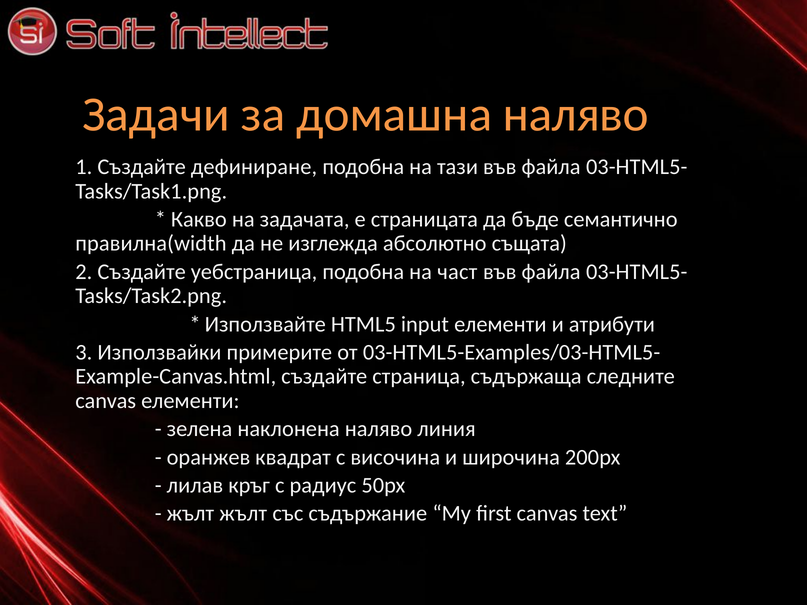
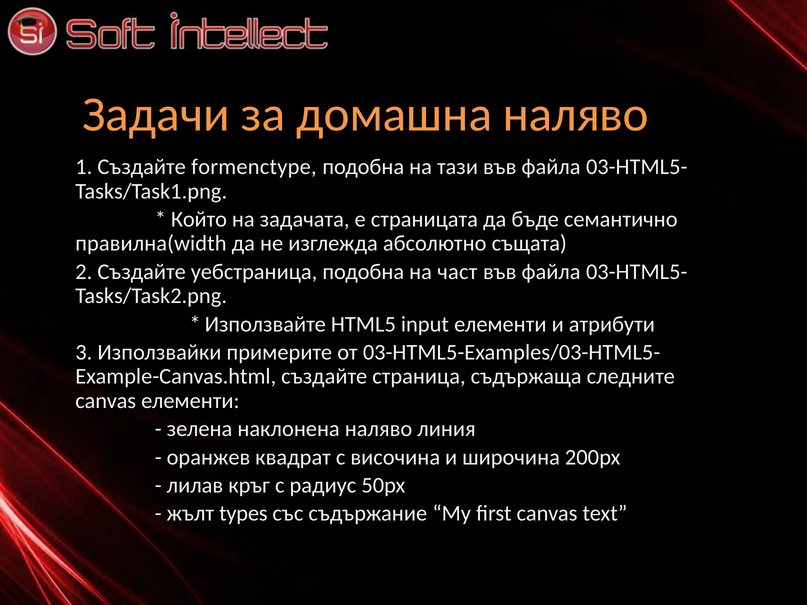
дефиниране: дефиниране -> formenctype
Какво: Какво -> Който
жълт жълт: жълт -> types
